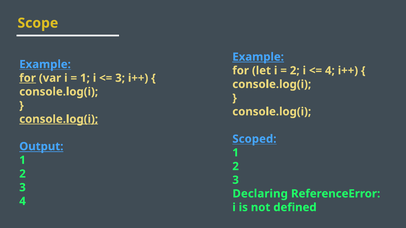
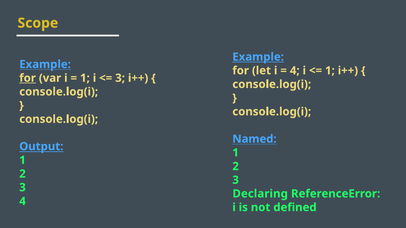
2 at (295, 71): 2 -> 4
4 at (330, 71): 4 -> 1
console.log(i at (59, 119) underline: present -> none
Scoped: Scoped -> Named
